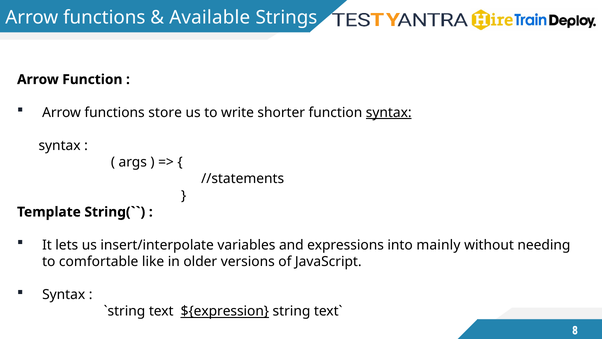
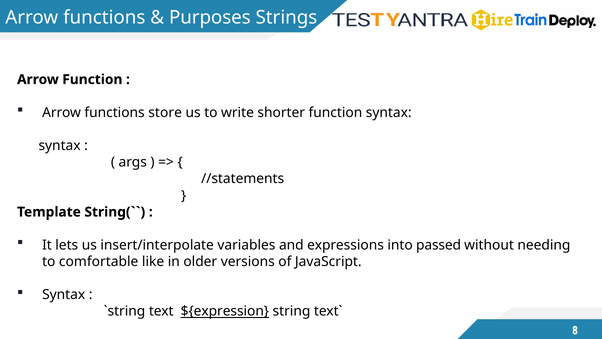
Available: Available -> Purposes
syntax at (389, 112) underline: present -> none
mainly: mainly -> passed
